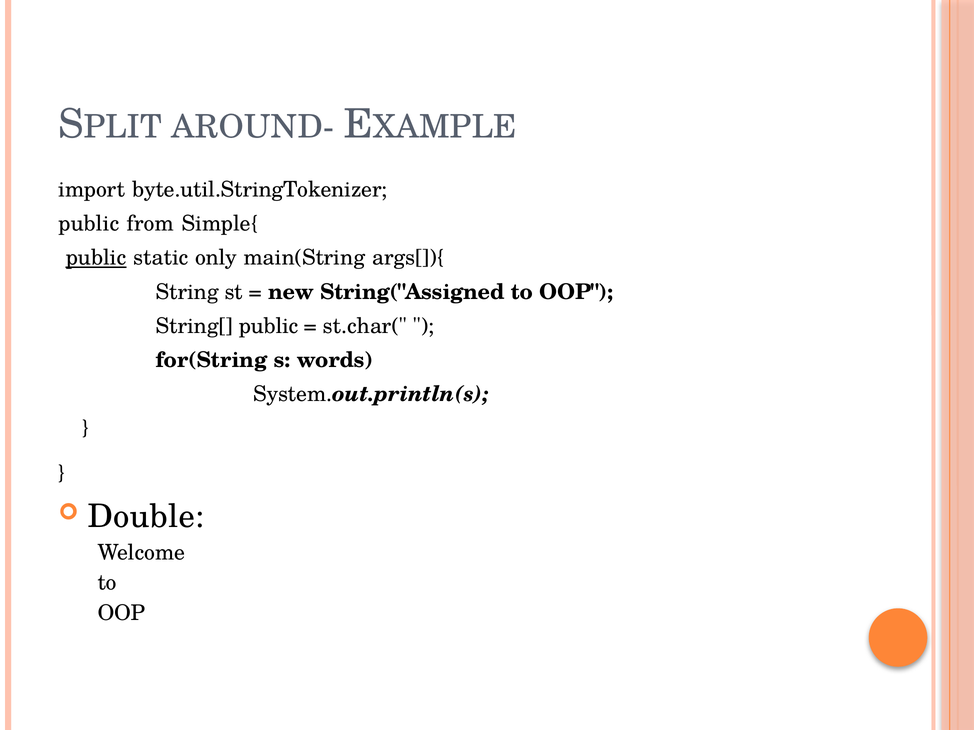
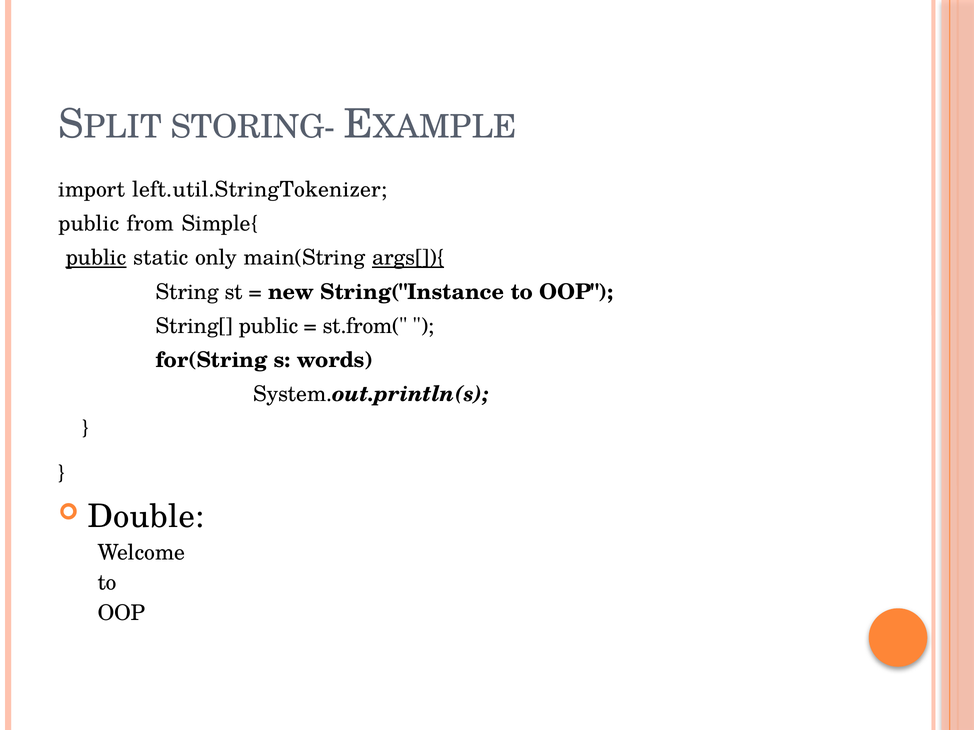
AROUND-: AROUND- -> STORING-
byte.util.StringTokenizer: byte.util.StringTokenizer -> left.util.StringTokenizer
args[]){ underline: none -> present
String("Assigned: String("Assigned -> String("Instance
st.char(: st.char( -> st.from(
